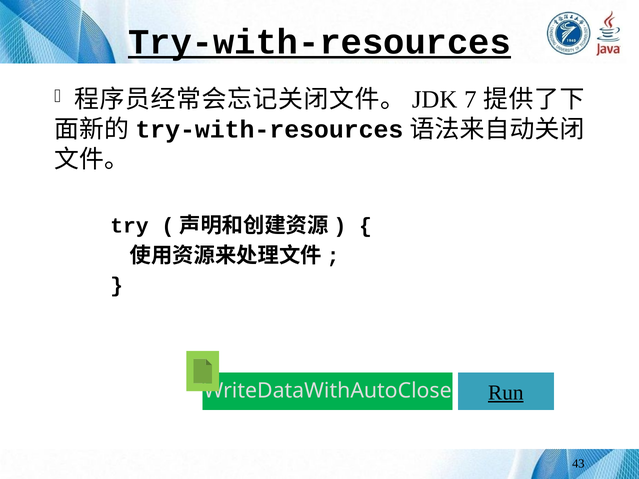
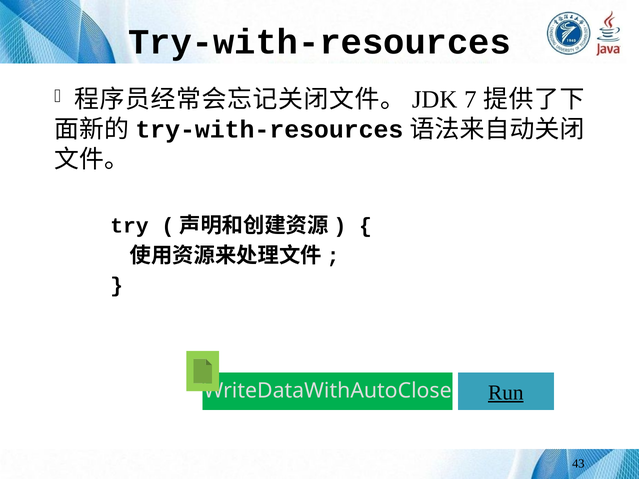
Try-with-resources underline: present -> none
